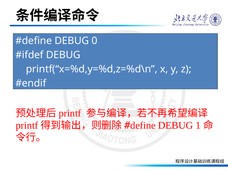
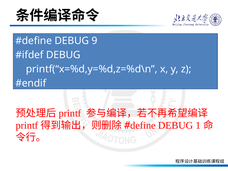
0: 0 -> 9
